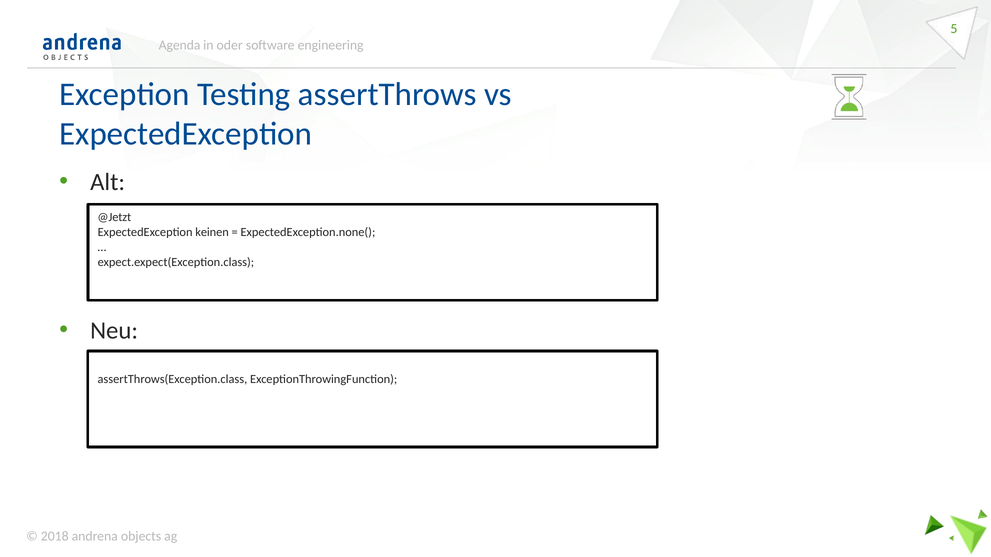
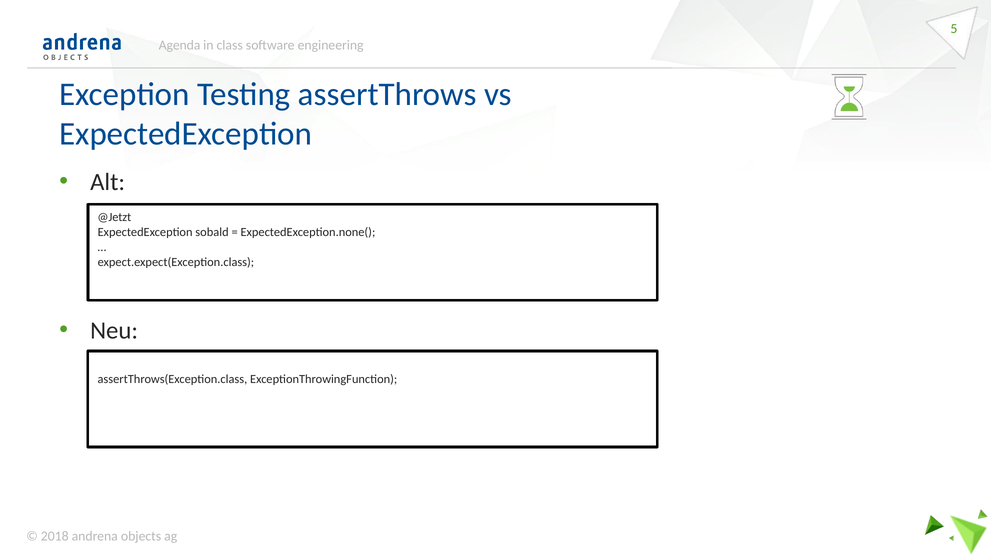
oder: oder -> class
keinen: keinen -> sobald
